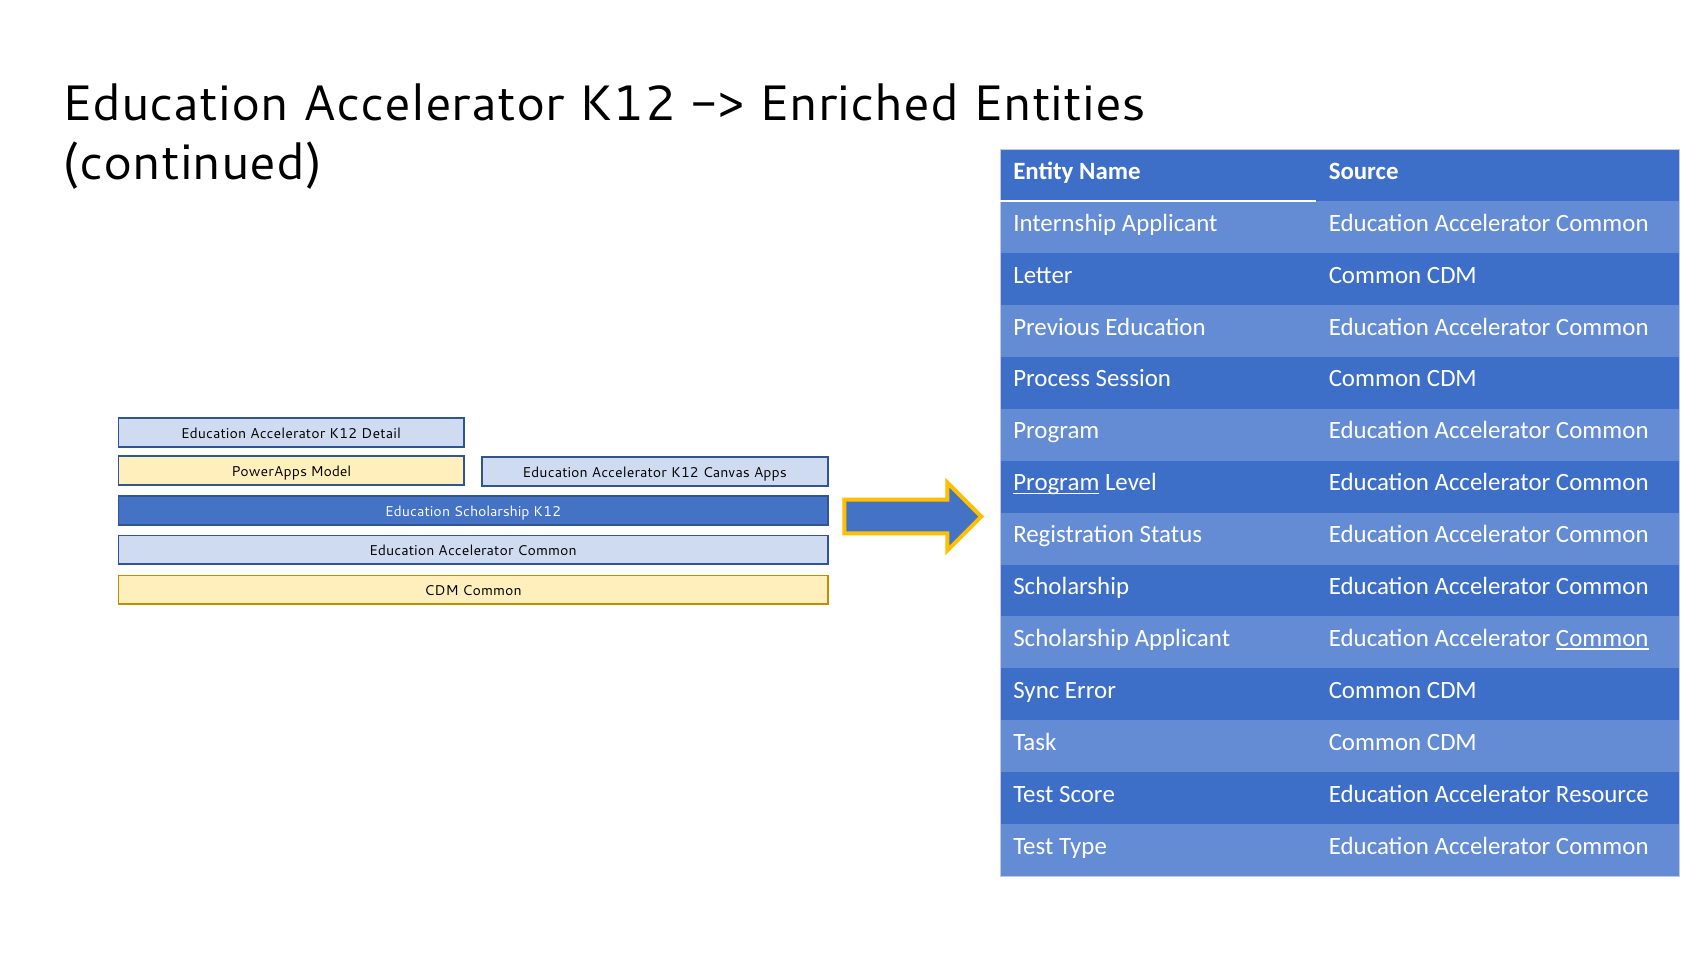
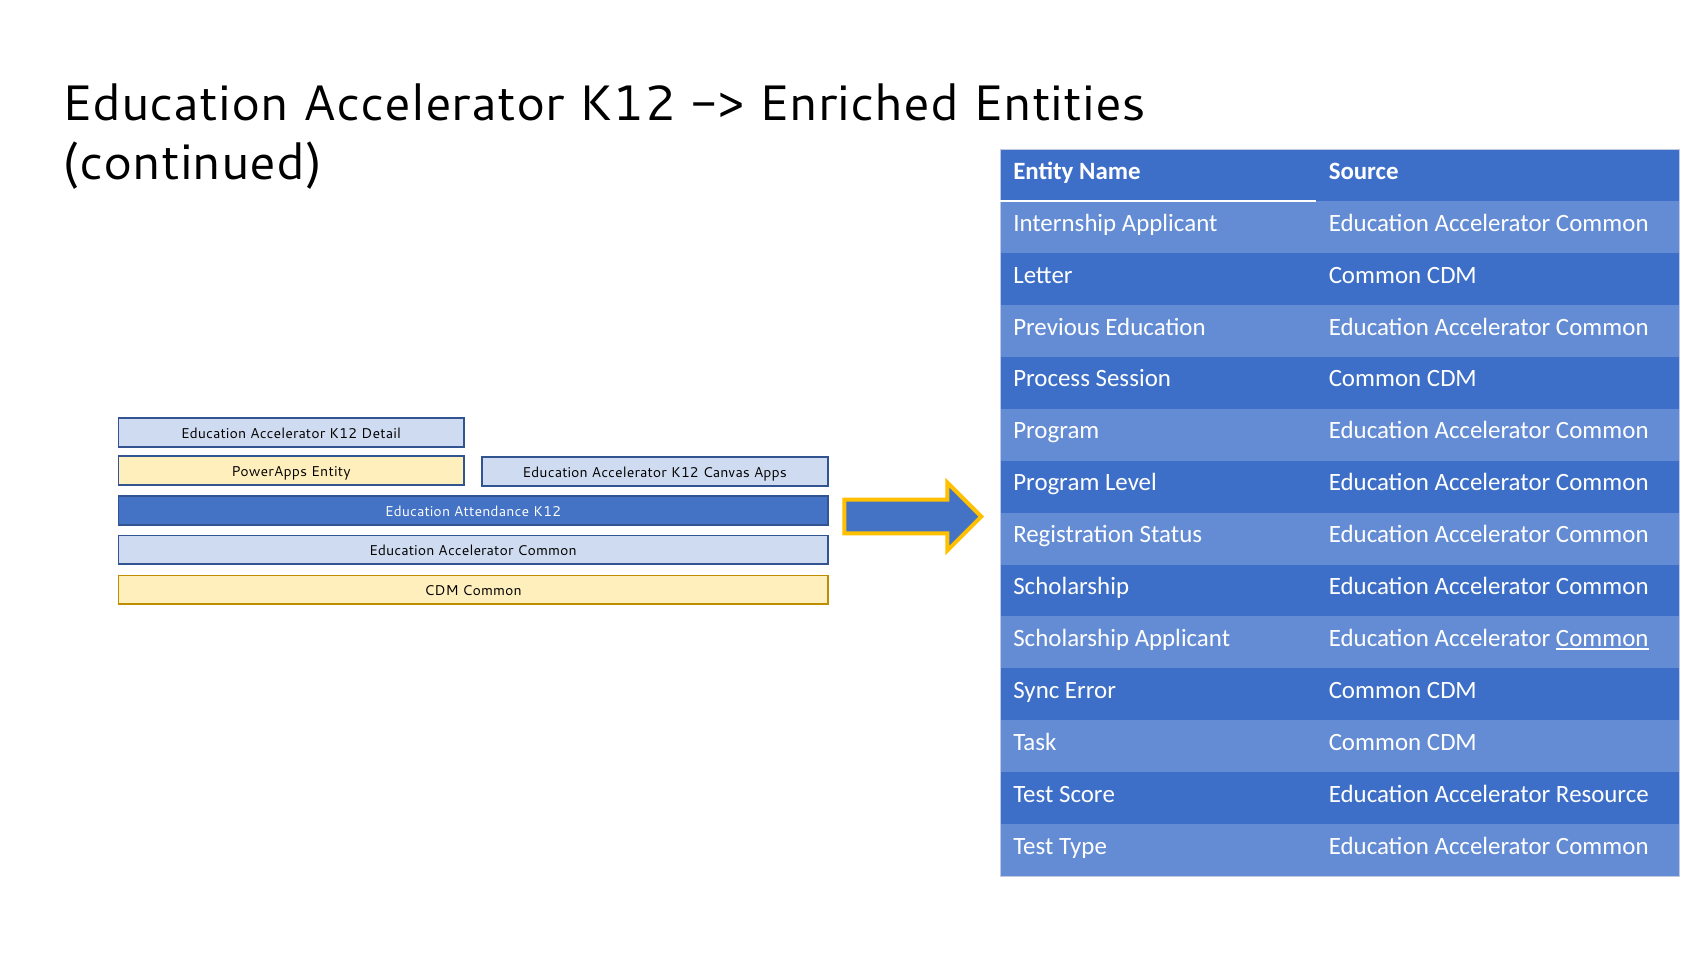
PowerApps Model: Model -> Entity
Program at (1056, 482) underline: present -> none
Education Scholarship: Scholarship -> Attendance
